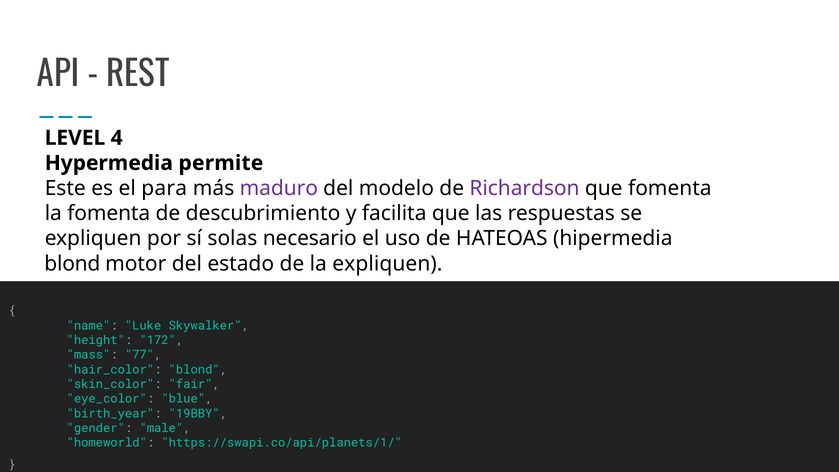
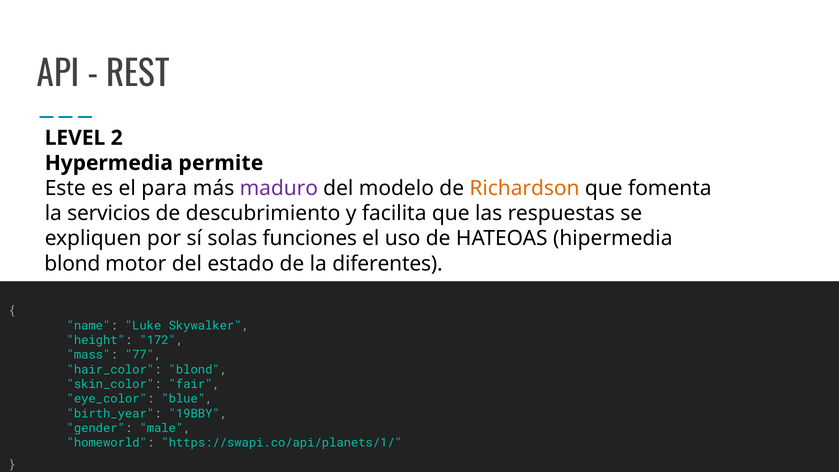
4: 4 -> 2
Richardson colour: purple -> orange
la fomenta: fomenta -> servicios
necesario: necesario -> funciones
la expliquen: expliquen -> diferentes
